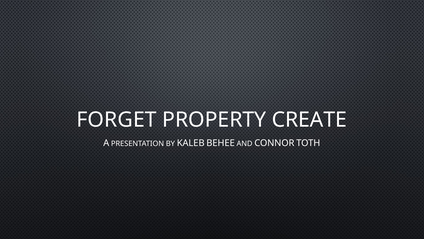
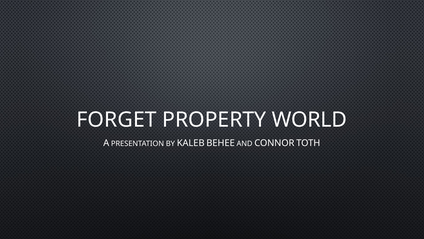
CREATE: CREATE -> WORLD
